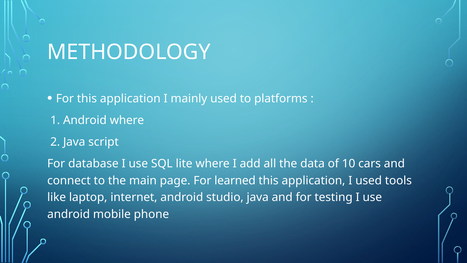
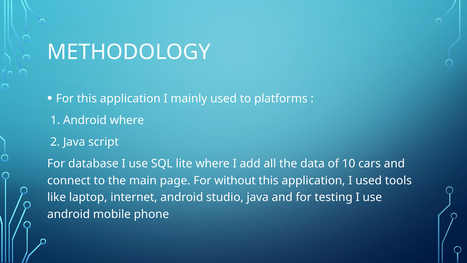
learned: learned -> without
